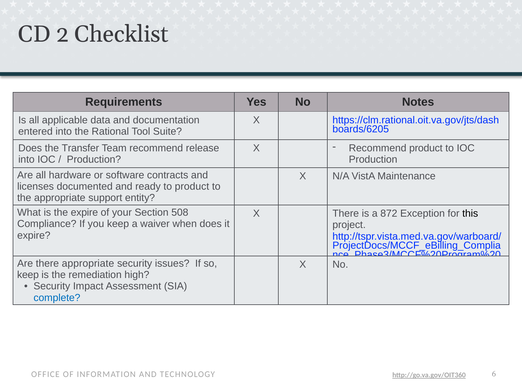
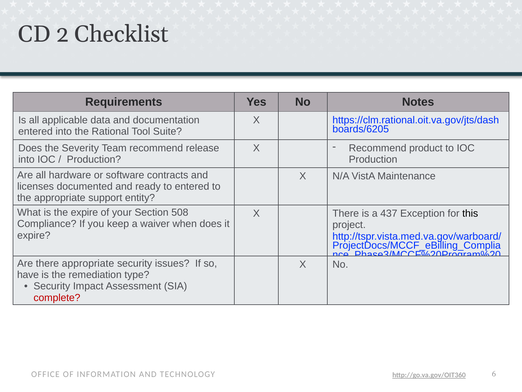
Transfer: Transfer -> Severity
to product: product -> entered
872: 872 -> 437
keep at (28, 274): keep -> have
high: high -> type
complete colour: blue -> red
